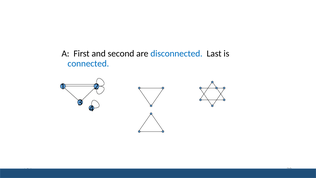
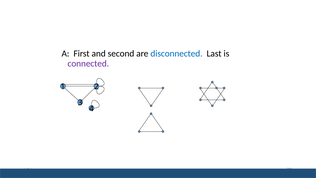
connected colour: blue -> purple
